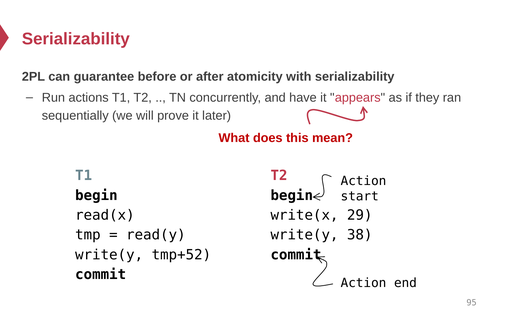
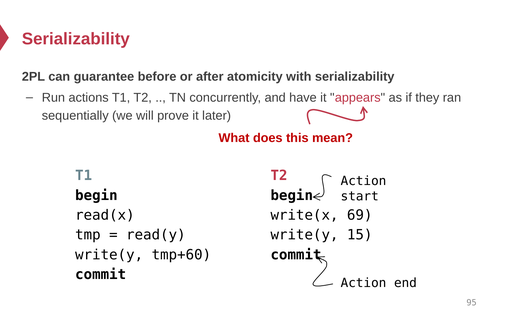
29: 29 -> 69
38: 38 -> 15
tmp+52: tmp+52 -> tmp+60
